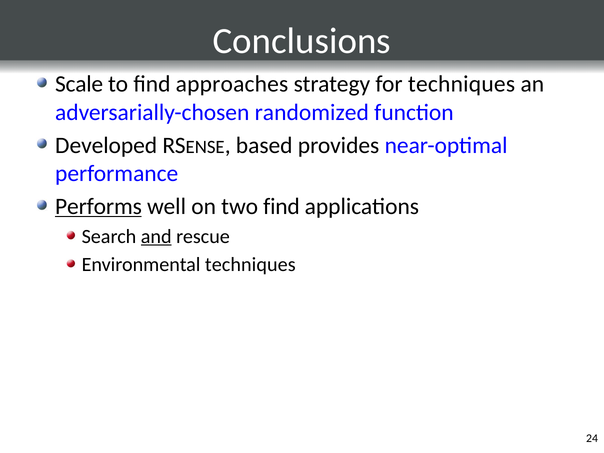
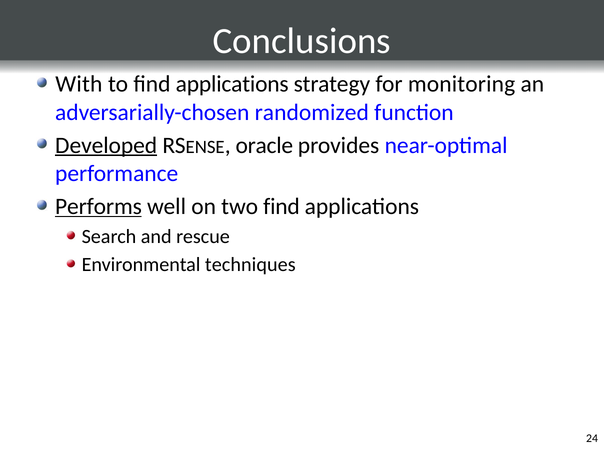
Scale: Scale -> With
to find approaches: approaches -> applications
for techniques: techniques -> monitoring
Developed underline: none -> present
based: based -> oracle
and underline: present -> none
